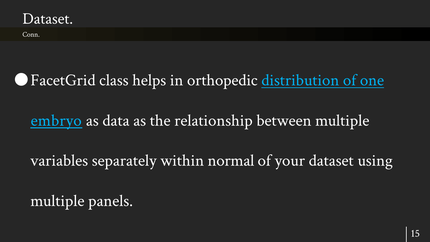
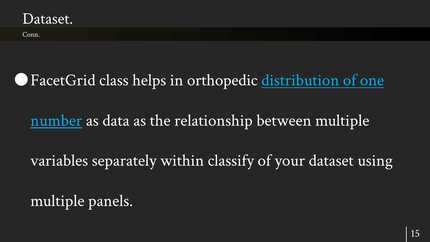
embryo: embryo -> number
normal: normal -> classify
